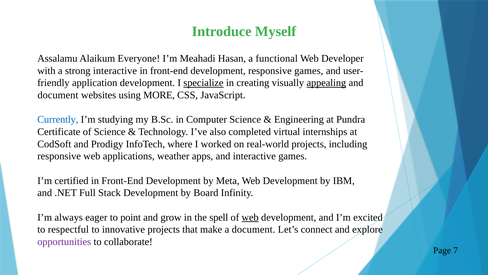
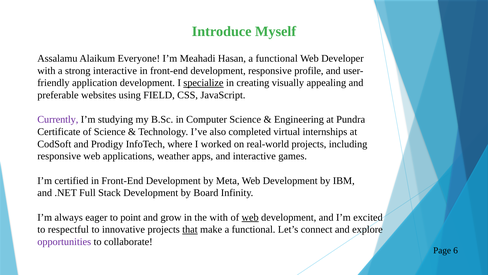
responsive games: games -> profile
appealing underline: present -> none
document at (58, 95): document -> preferable
MORE: MORE -> FIELD
Currently colour: blue -> purple
the spell: spell -> with
that underline: none -> present
make a document: document -> functional
7: 7 -> 6
